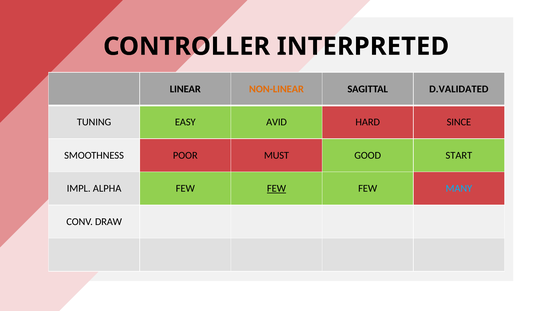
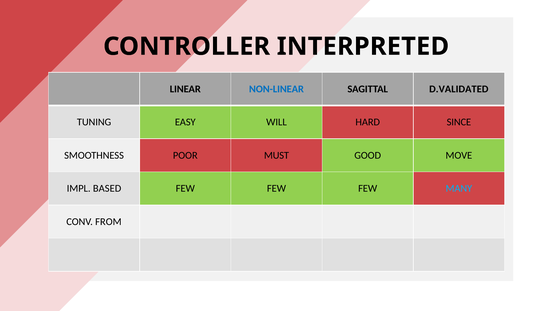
NON-LINEAR colour: orange -> blue
AVID: AVID -> WILL
START: START -> MOVE
ALPHA: ALPHA -> BASED
FEW at (277, 189) underline: present -> none
DRAW: DRAW -> FROM
